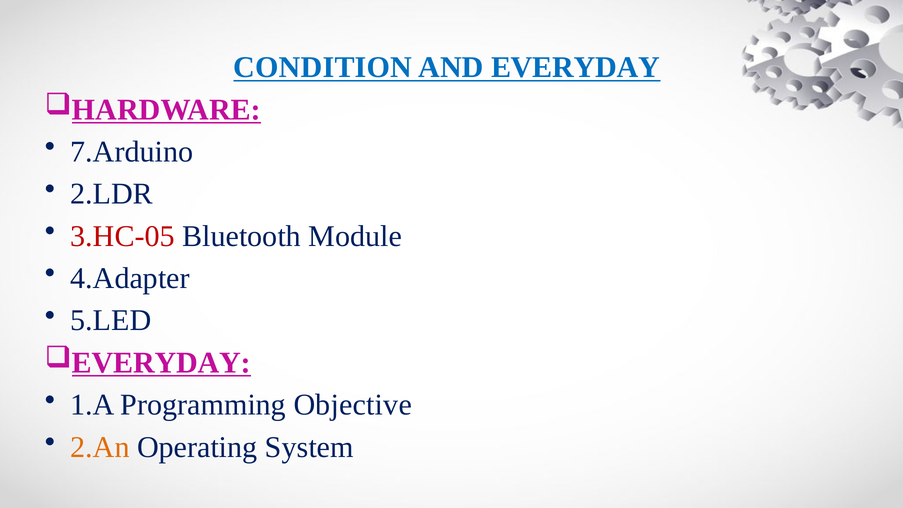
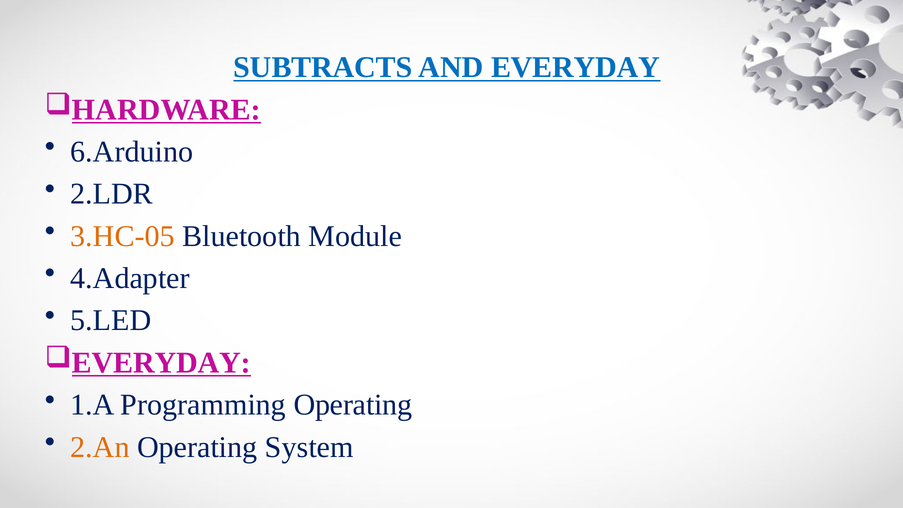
CONDITION: CONDITION -> SUBTRACTS
7.Arduino: 7.Arduino -> 6.Arduino
3.HC-05 colour: red -> orange
Programming Objective: Objective -> Operating
